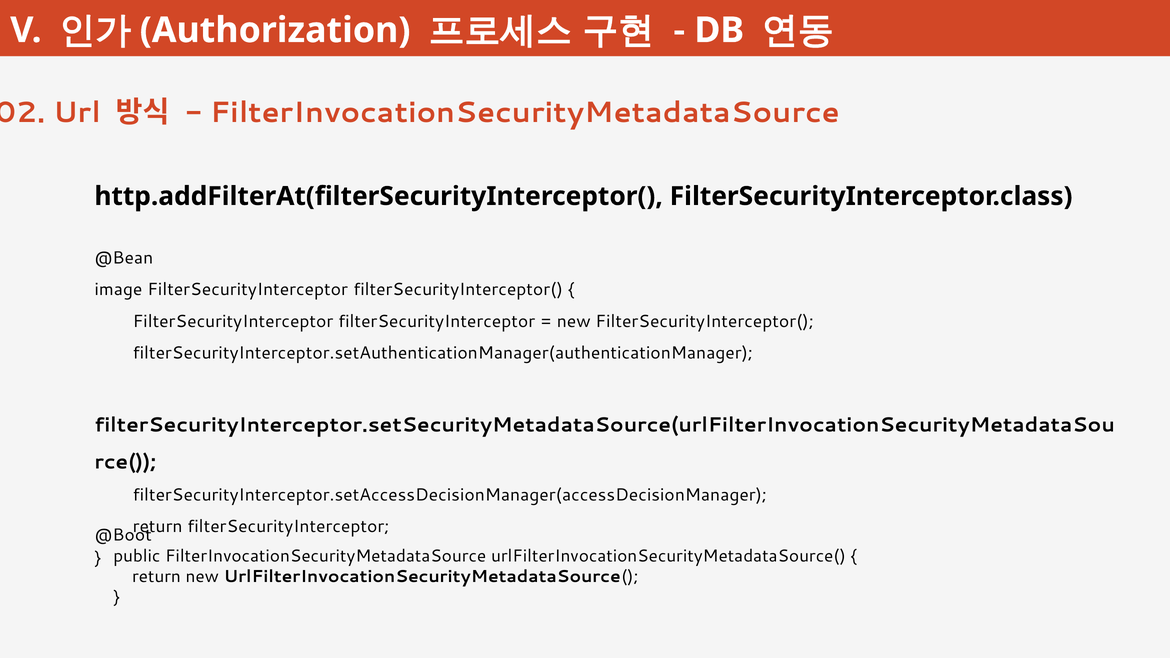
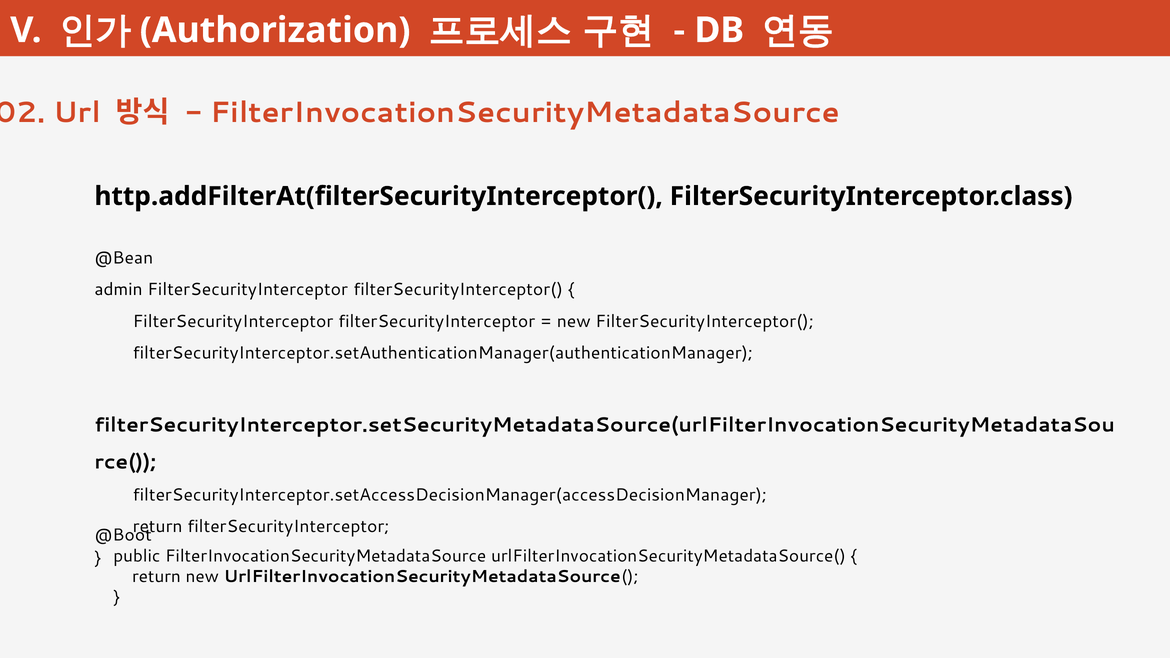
image: image -> admin
